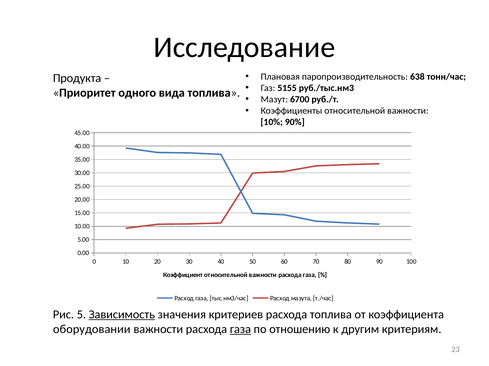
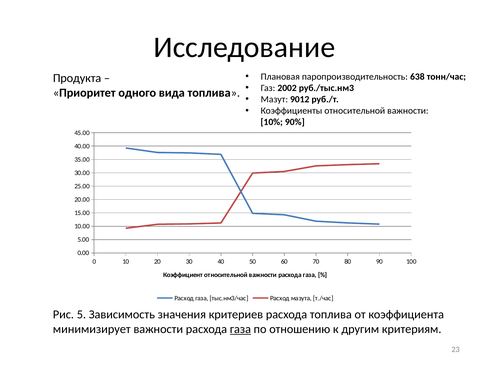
5155: 5155 -> 2002
6700: 6700 -> 9012
Зависимость underline: present -> none
оборудовании: оборудовании -> минимизирует
